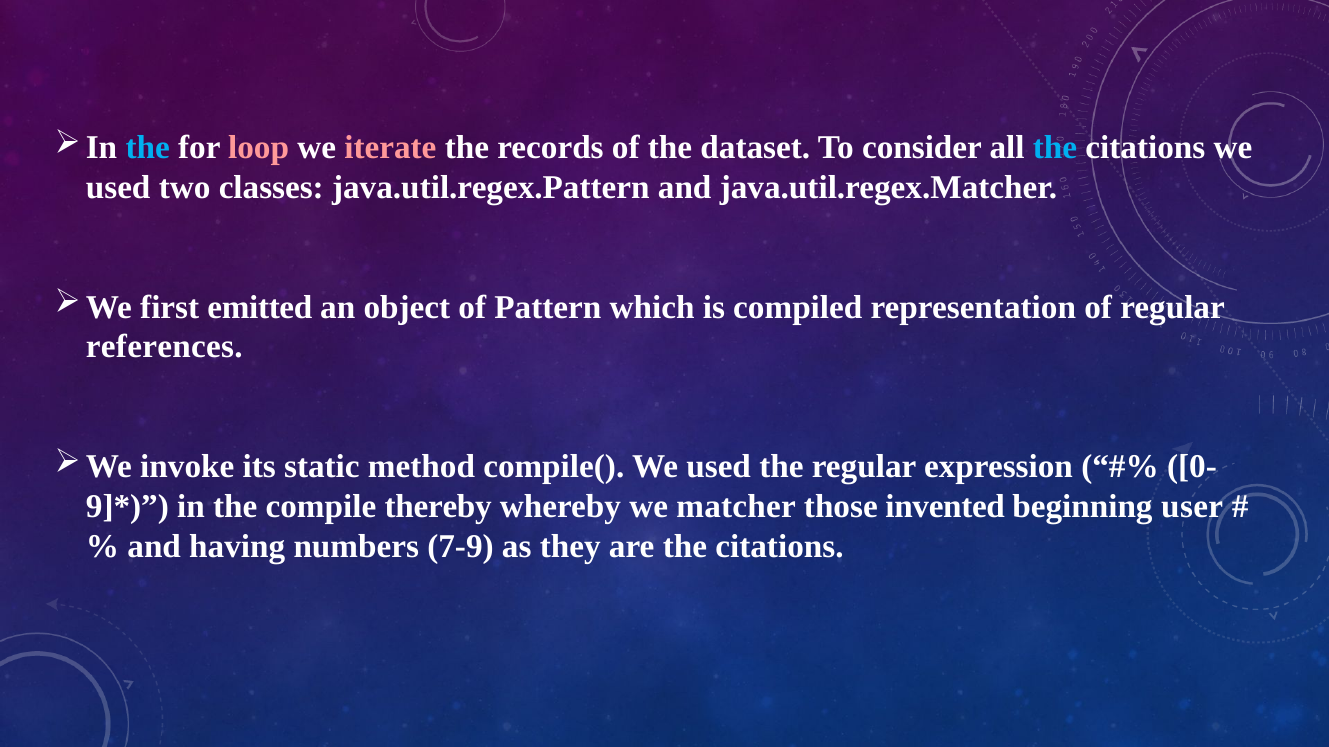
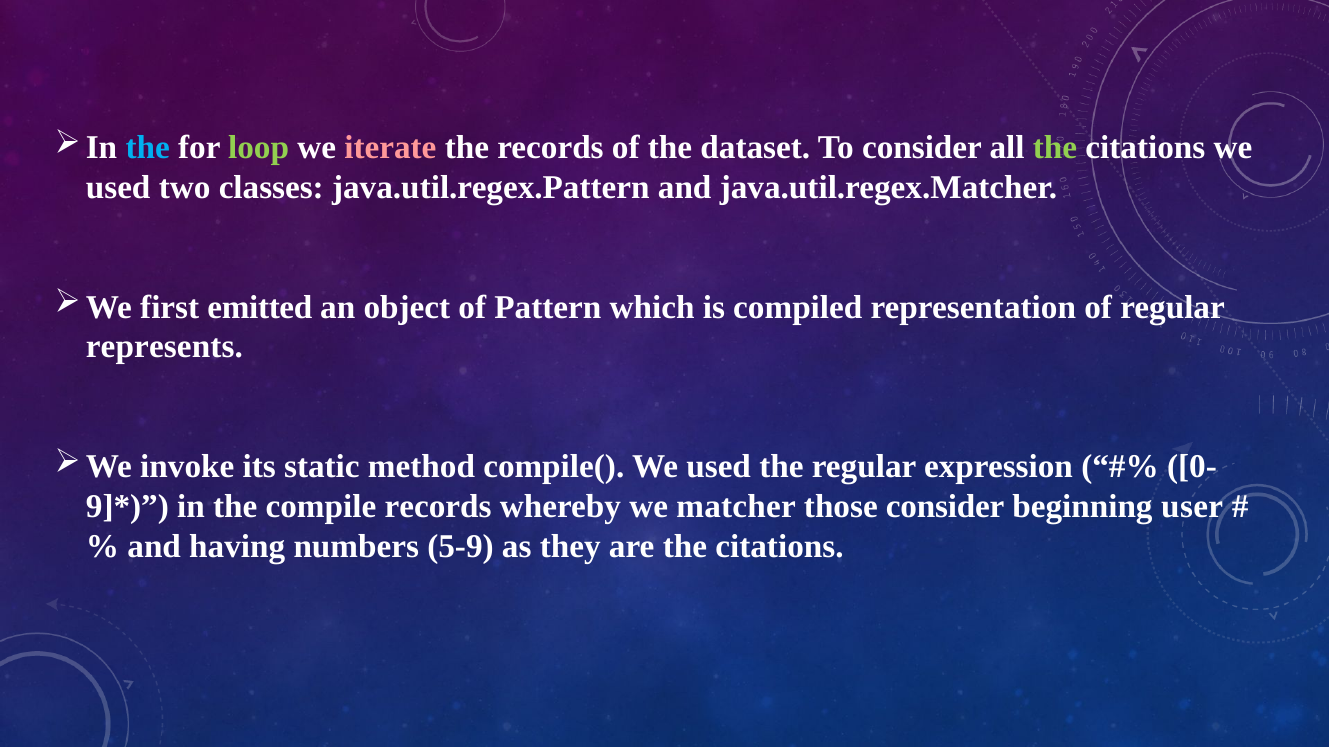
loop colour: pink -> light green
the at (1055, 148) colour: light blue -> light green
references: references -> represents
compile thereby: thereby -> records
those invented: invented -> consider
7-9: 7-9 -> 5-9
